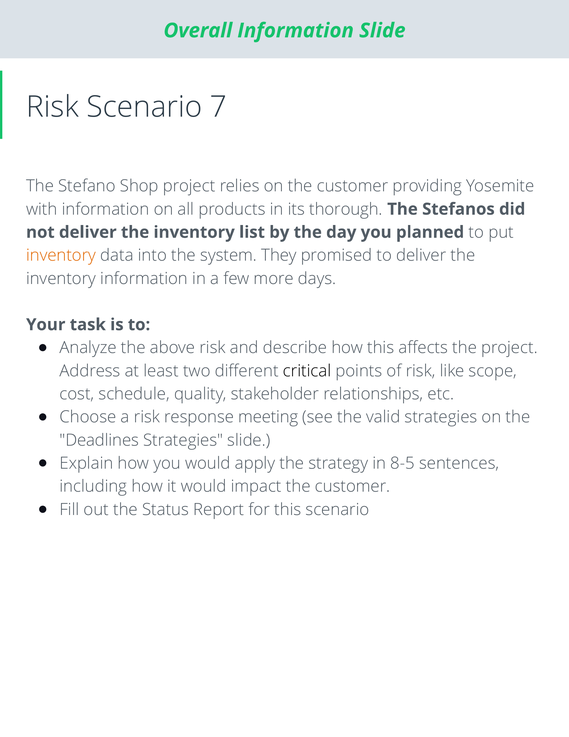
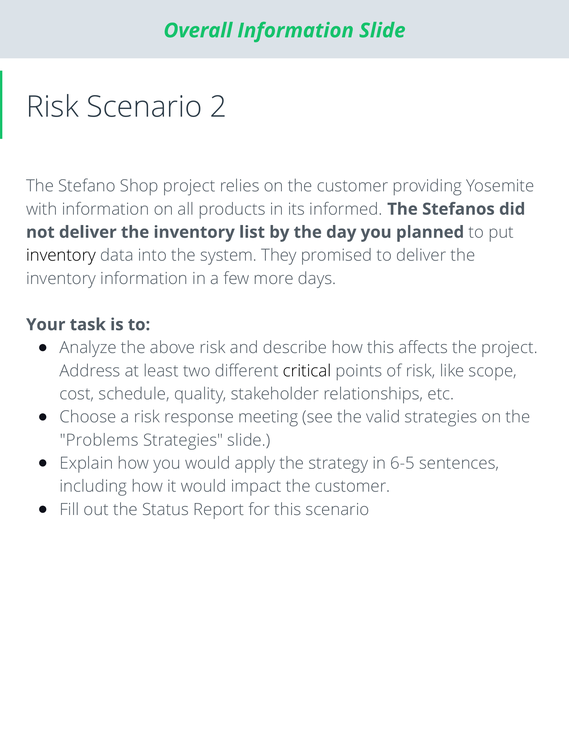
7: 7 -> 2
thorough: thorough -> informed
inventory at (61, 255) colour: orange -> black
Deadlines: Deadlines -> Problems
8-5: 8-5 -> 6-5
